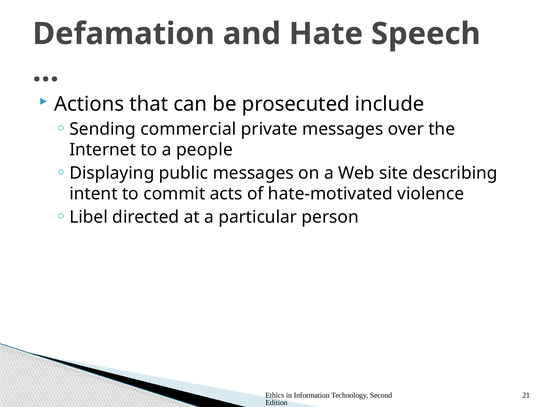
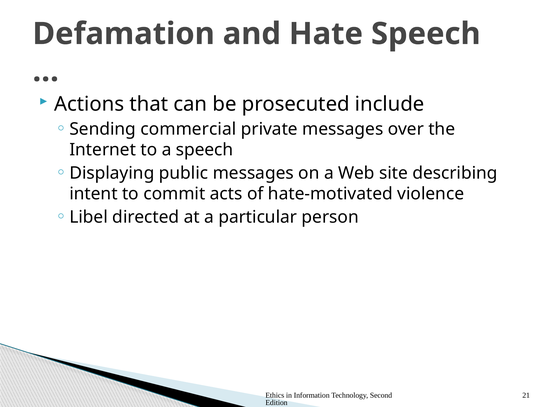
a people: people -> speech
